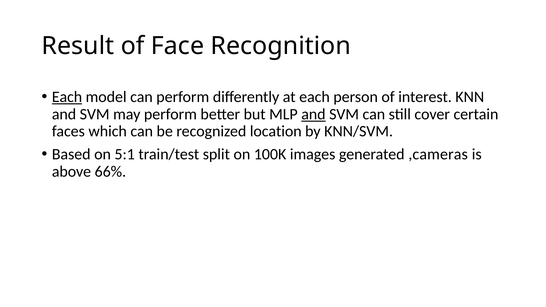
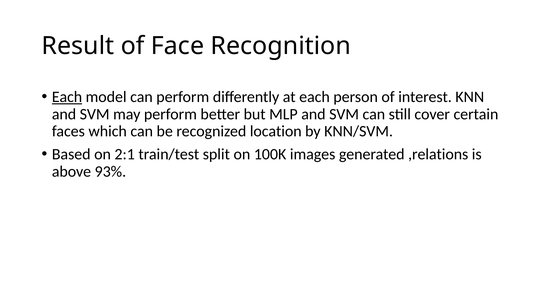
and at (313, 114) underline: present -> none
5:1: 5:1 -> 2:1
,cameras: ,cameras -> ,relations
66%: 66% -> 93%
